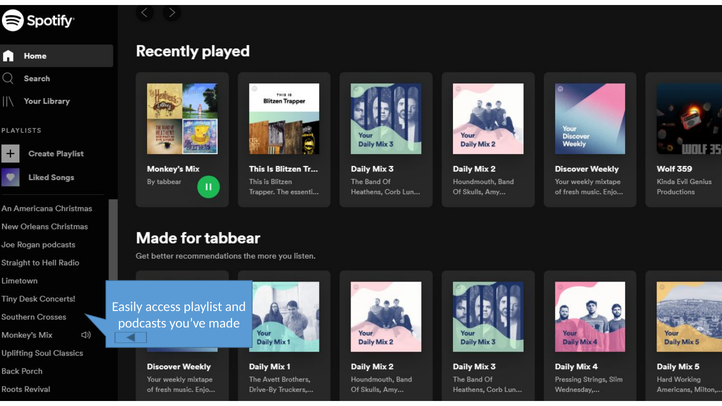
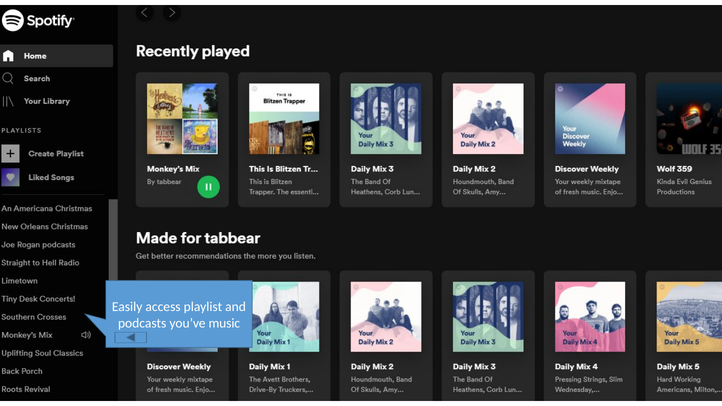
made: made -> music
